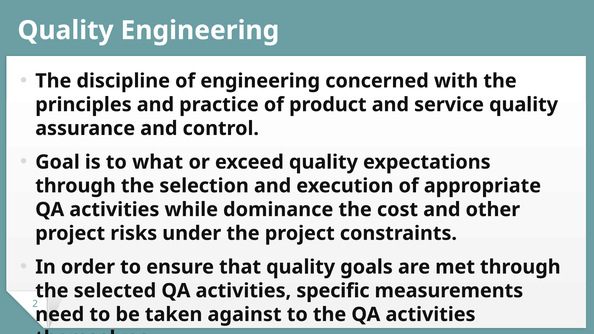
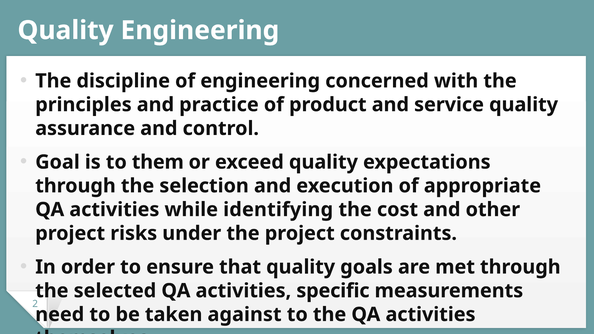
what: what -> them
dominance: dominance -> identifying
